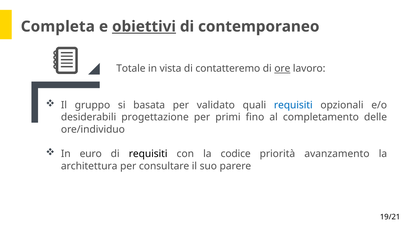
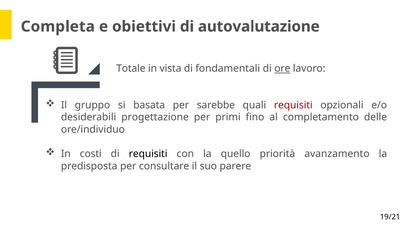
obiettivi underline: present -> none
contemporaneo: contemporaneo -> autovalutazione
contatteremo: contatteremo -> fondamentali
validato: validato -> sarebbe
requisiti at (293, 105) colour: blue -> red
euro: euro -> costi
codice: codice -> quello
architettura: architettura -> predisposta
